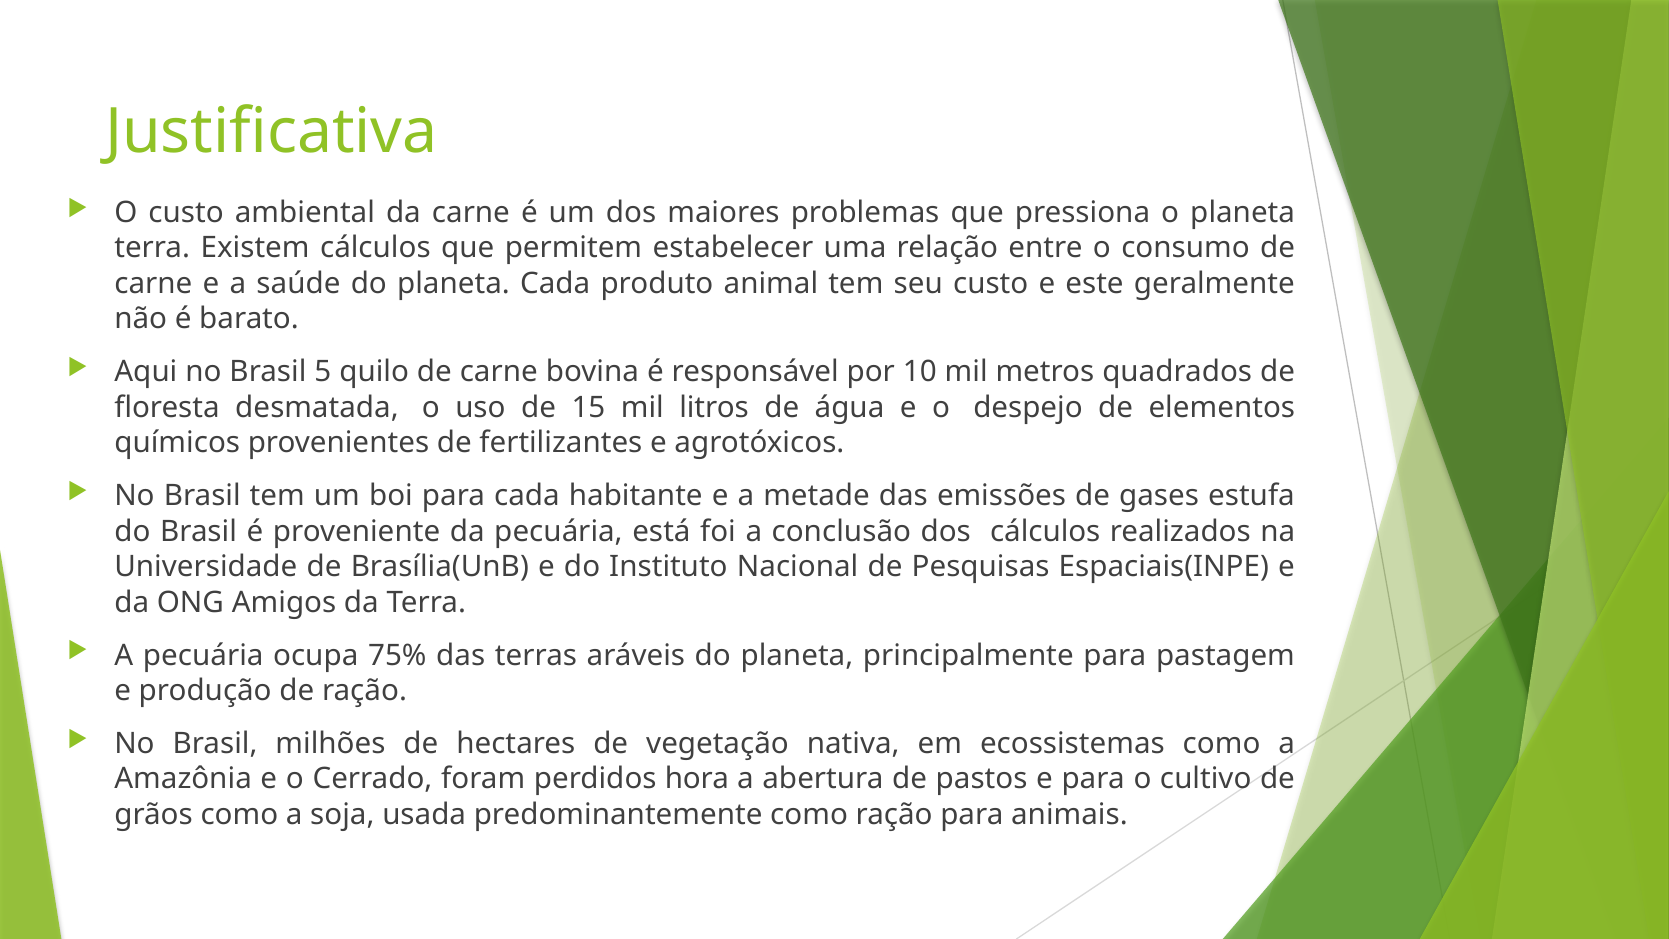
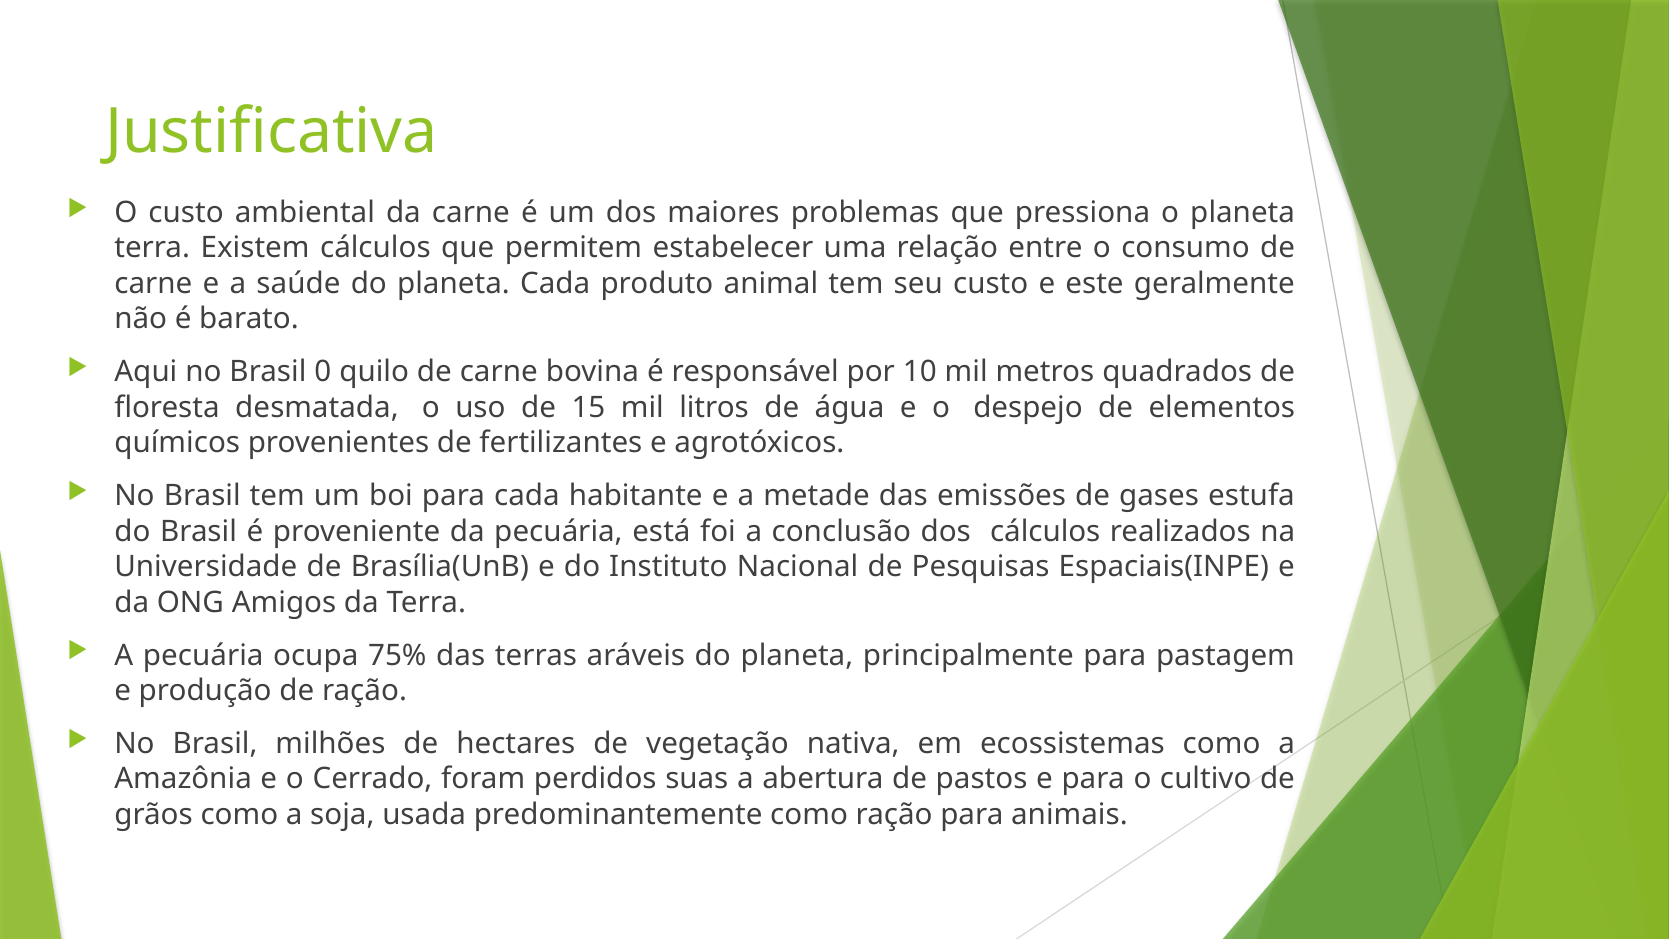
5: 5 -> 0
hora: hora -> suas
